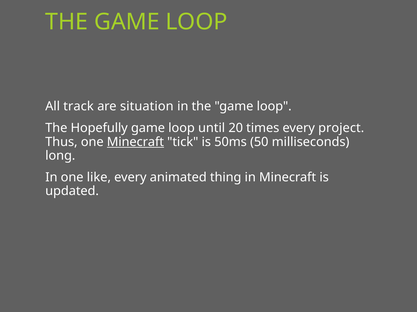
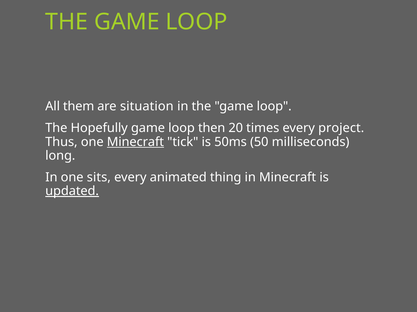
track: track -> them
until: until -> then
like: like -> sits
updated underline: none -> present
